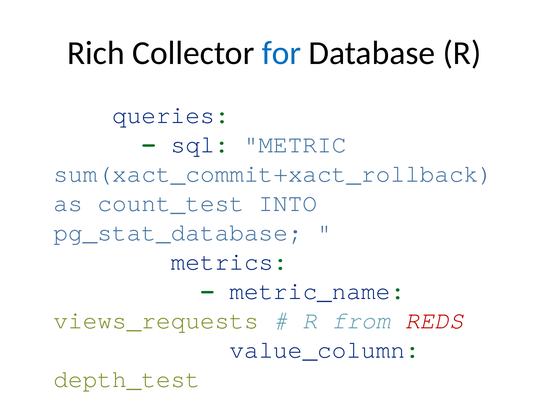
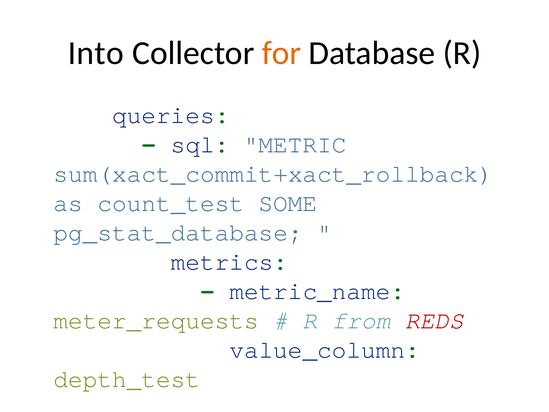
Rich: Rich -> Into
for colour: blue -> orange
INTO: INTO -> SOME
views_requests: views_requests -> meter_requests
